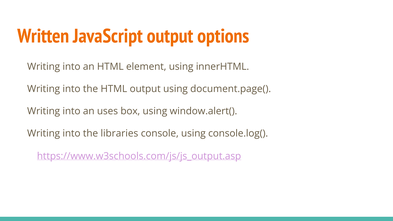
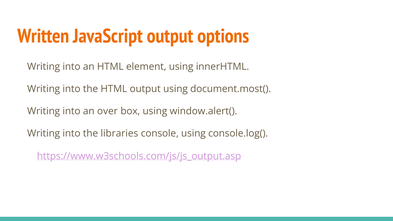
document.page(: document.page( -> document.most(
uses: uses -> over
